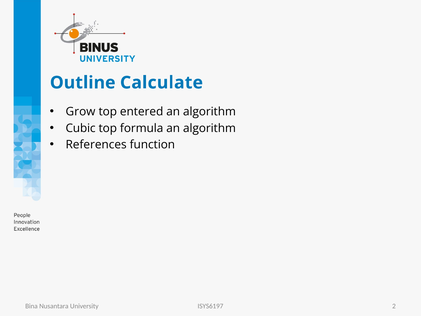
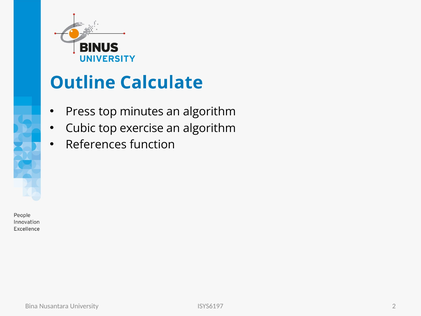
Grow: Grow -> Press
entered: entered -> minutes
formula: formula -> exercise
